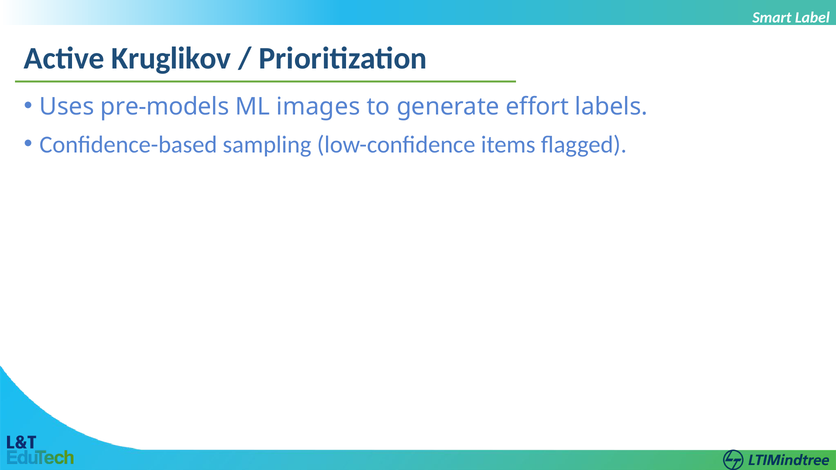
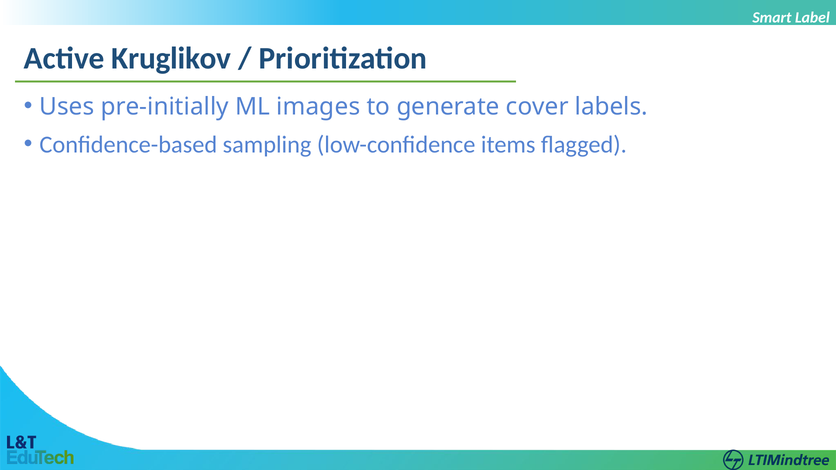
pre-models: pre-models -> pre-initially
effort: effort -> cover
